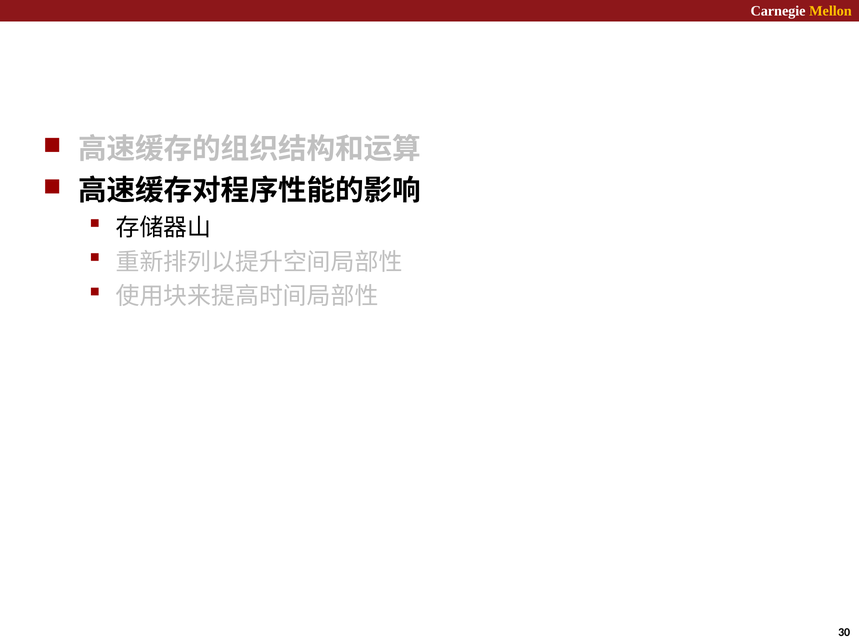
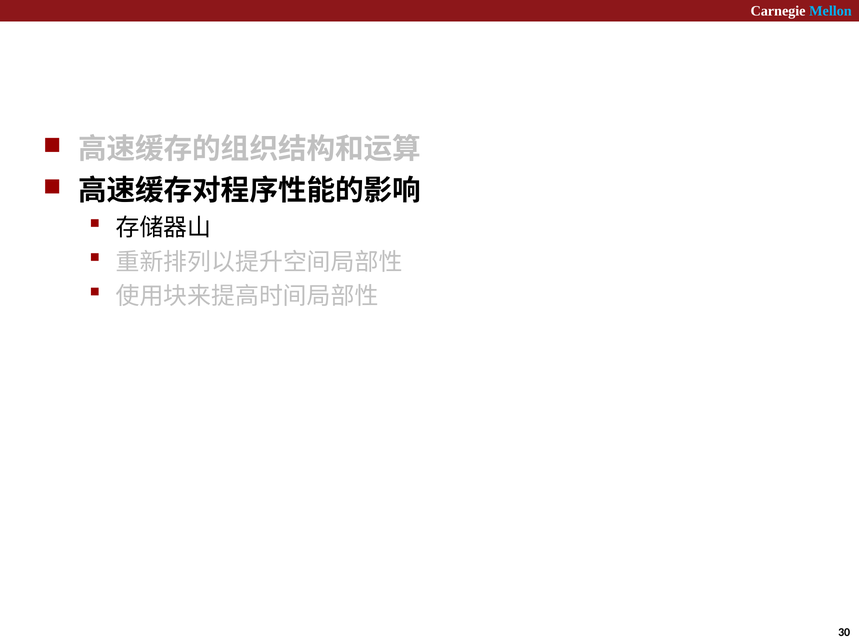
Mellon colour: yellow -> light blue
